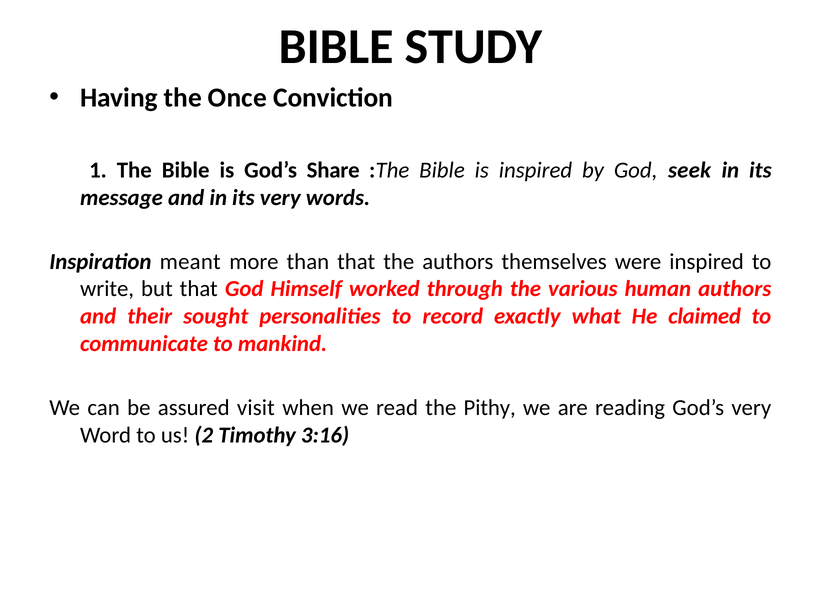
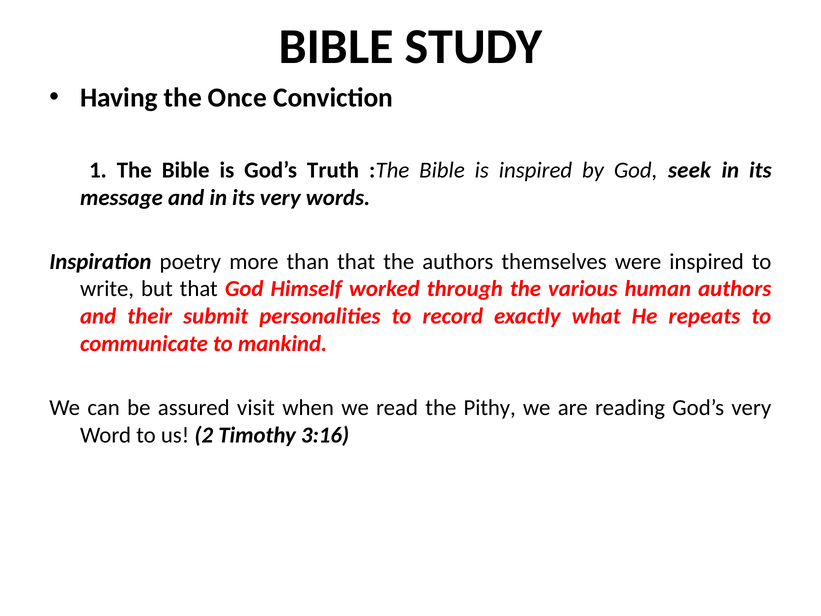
Share: Share -> Truth
meant: meant -> poetry
sought: sought -> submit
claimed: claimed -> repeats
